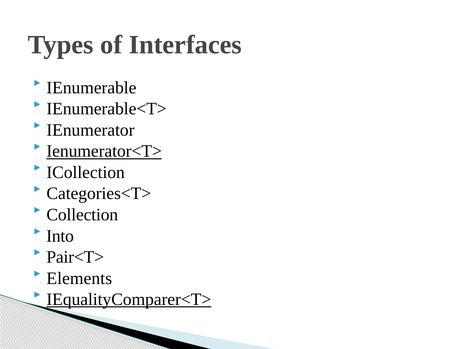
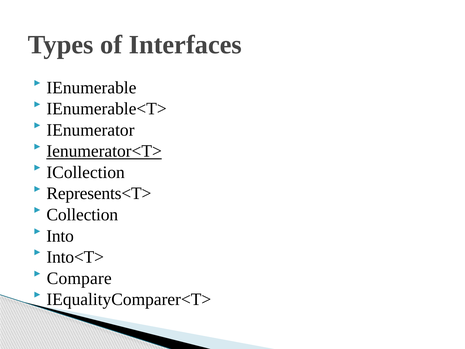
Categories<T>: Categories<T> -> Represents<T>
Pair<T>: Pair<T> -> Into<T>
Elements: Elements -> Compare
IEqualityComparer<T> underline: present -> none
